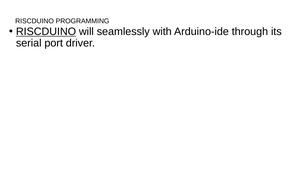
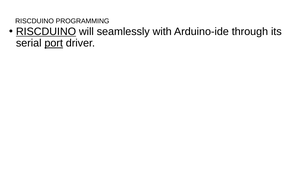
port underline: none -> present
